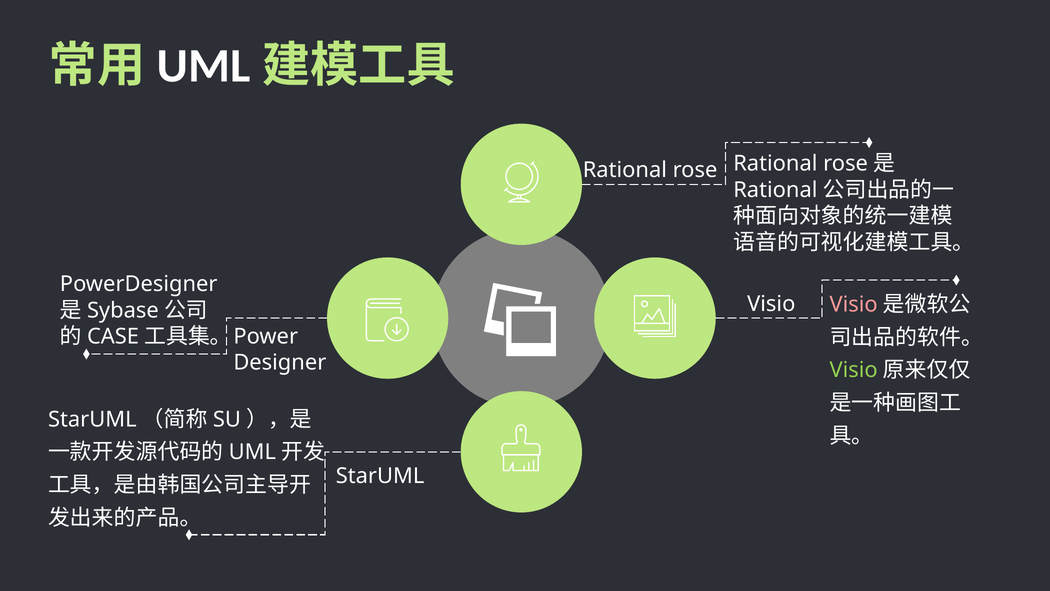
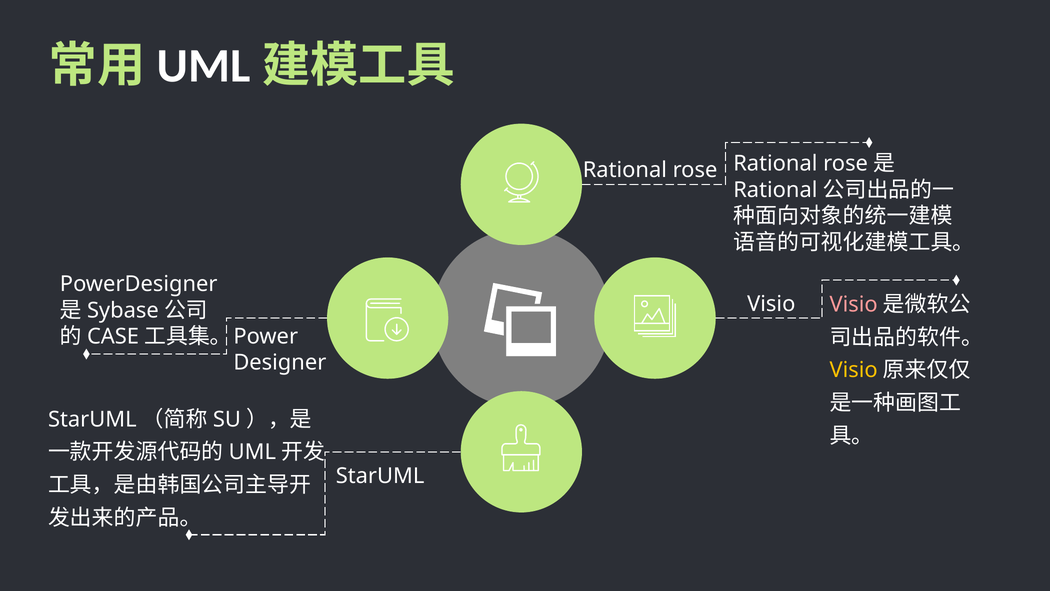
Visio at (854, 370) colour: light green -> yellow
